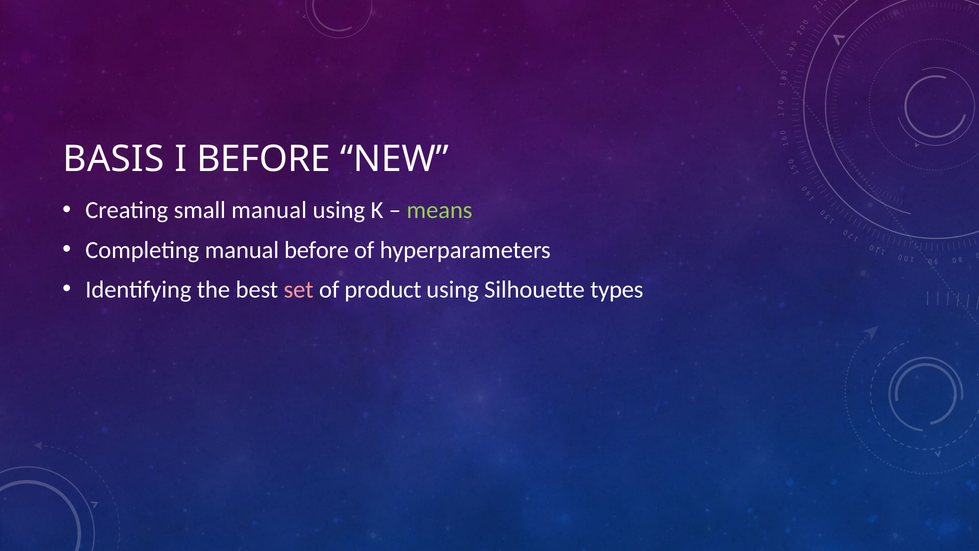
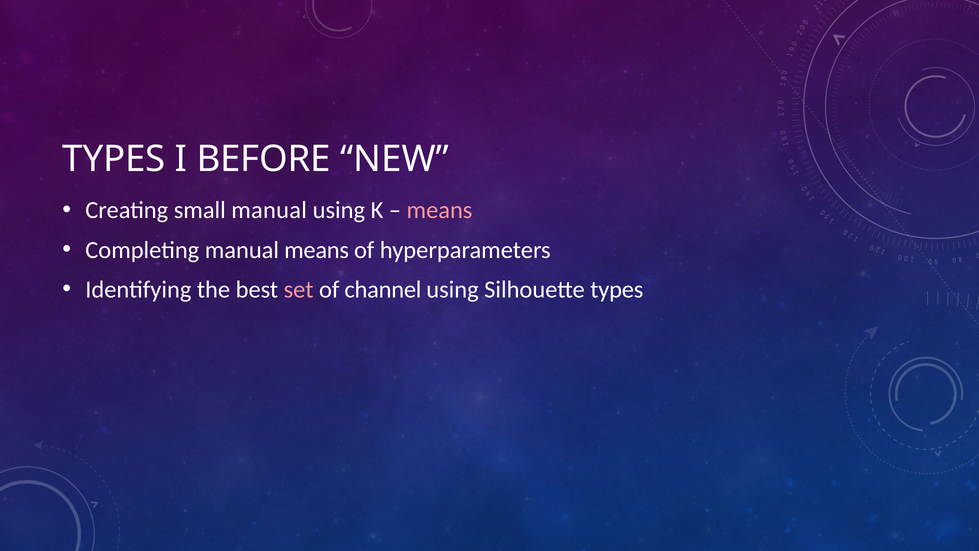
BASIS at (114, 159): BASIS -> TYPES
means at (440, 210) colour: light green -> pink
manual before: before -> means
product: product -> channel
